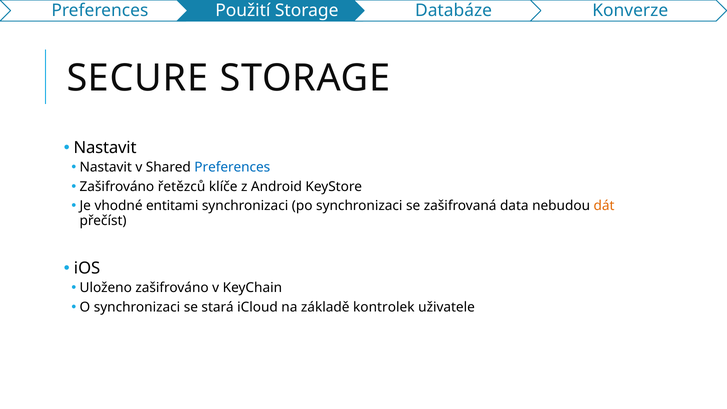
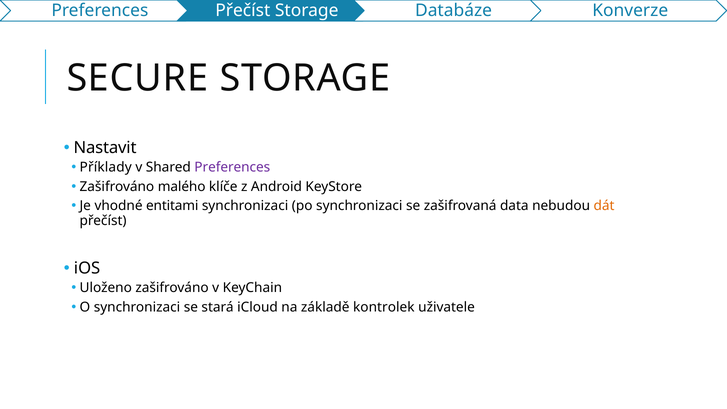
Preferences Použití: Použití -> Přečíst
Nastavit at (106, 167): Nastavit -> Příklady
Preferences at (232, 167) colour: blue -> purple
řetězců: řetězců -> malého
